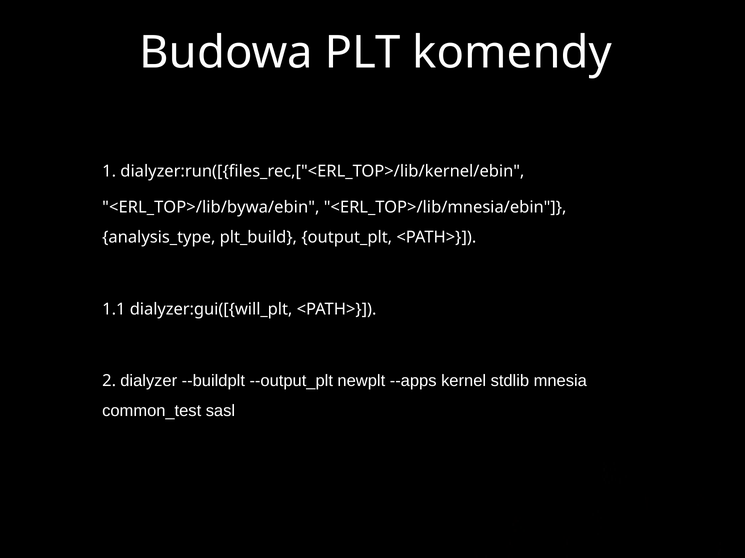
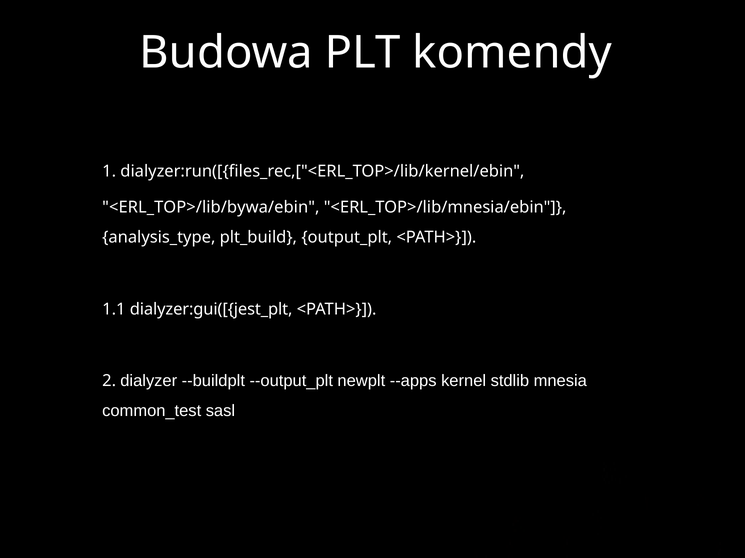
dialyzer:gui([{will_plt: dialyzer:gui([{will_plt -> dialyzer:gui([{jest_plt
